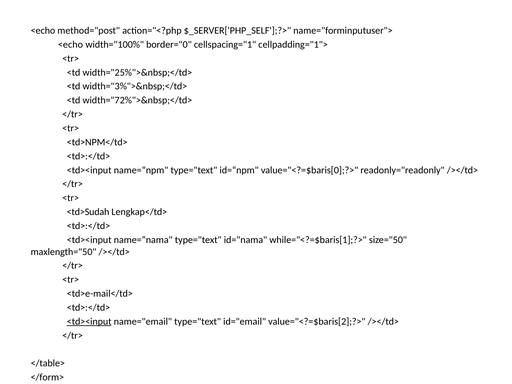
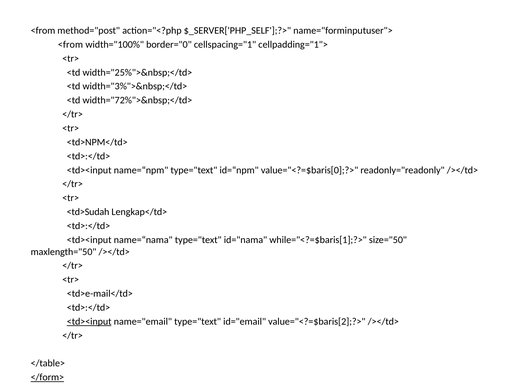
<echo at (43, 31): <echo -> <from
<echo at (70, 45): <echo -> <from
</form> underline: none -> present
